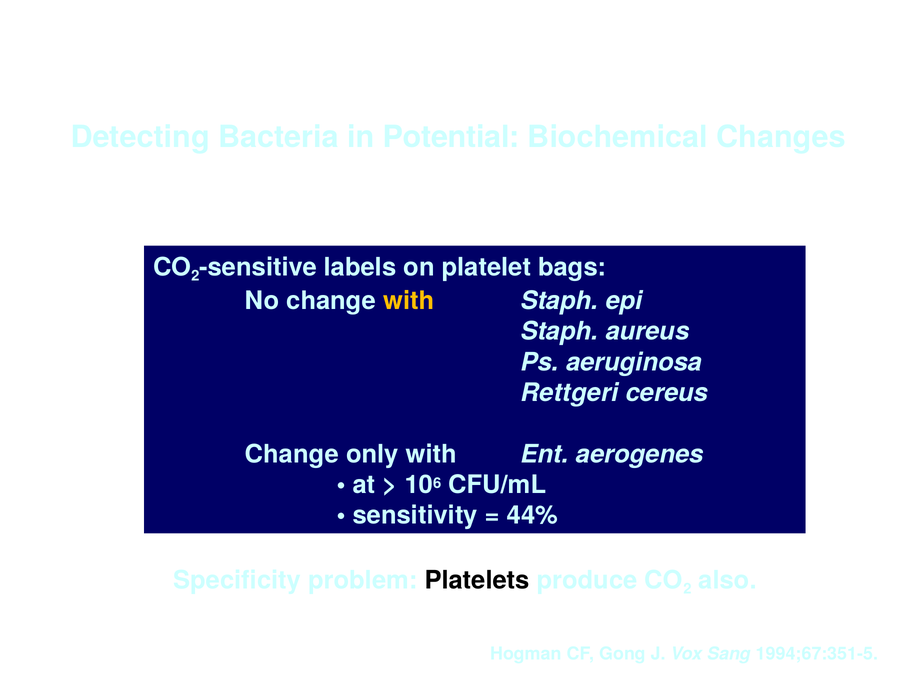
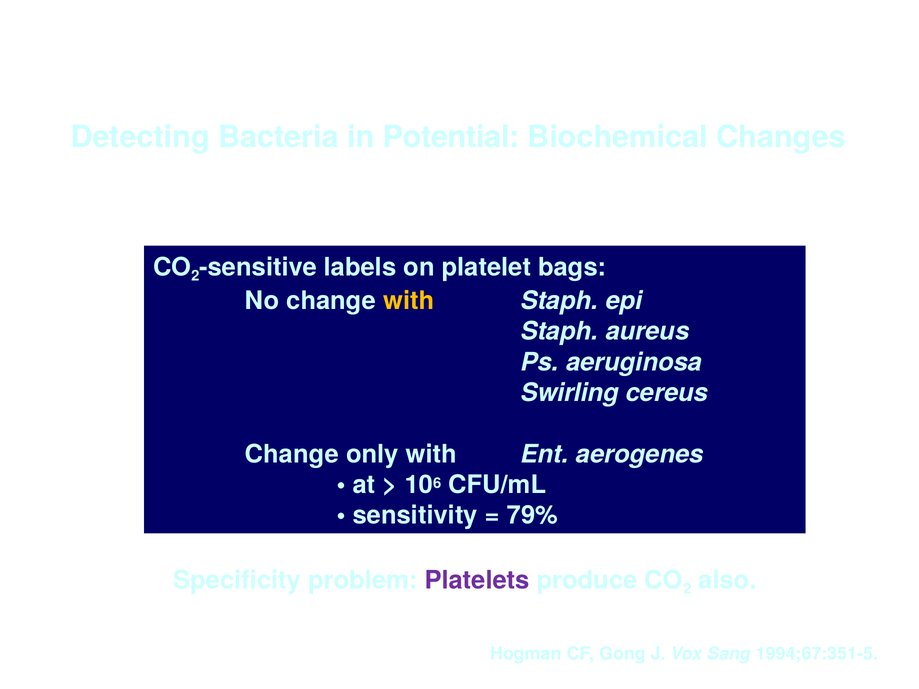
Rettgeri: Rettgeri -> Swirling
44%: 44% -> 79%
Platelets colour: black -> purple
